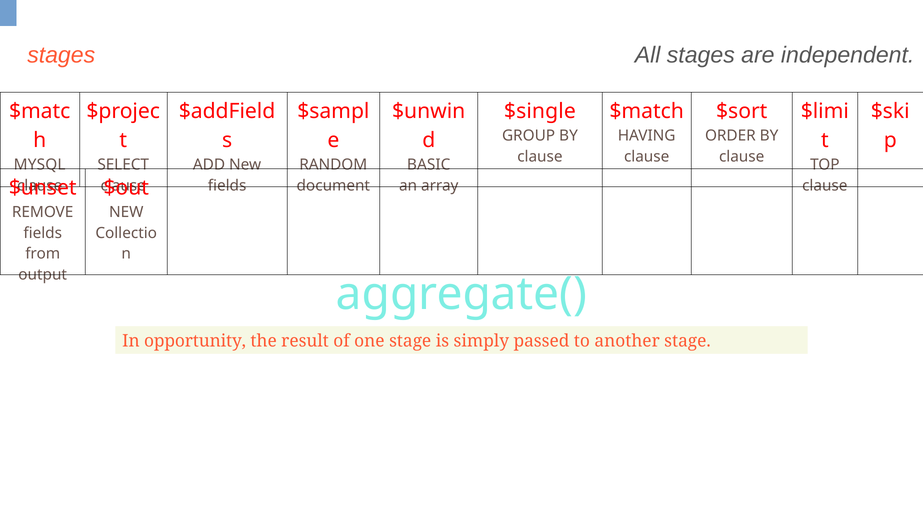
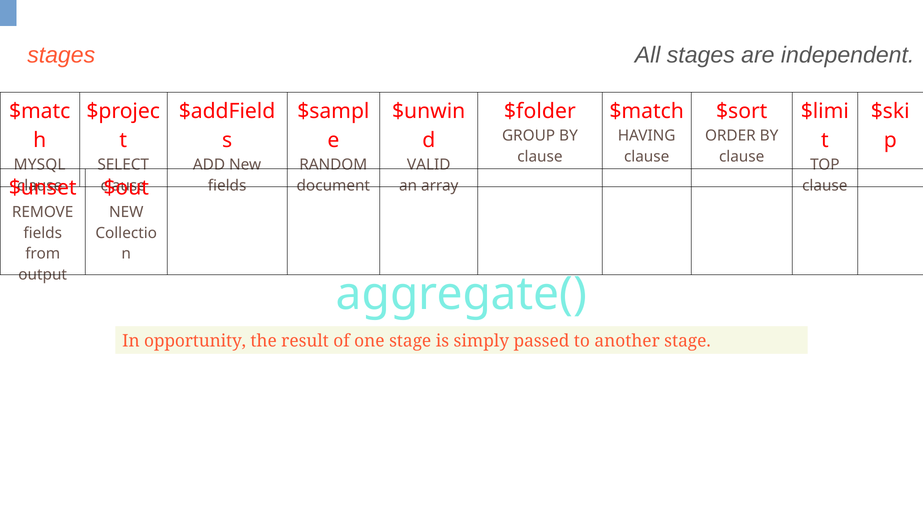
$single: $single -> $folder
BASIC: BASIC -> VALID
